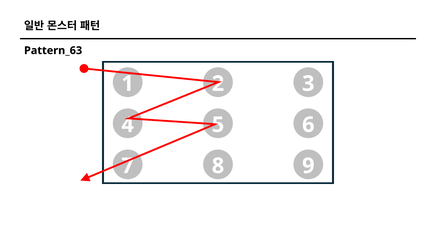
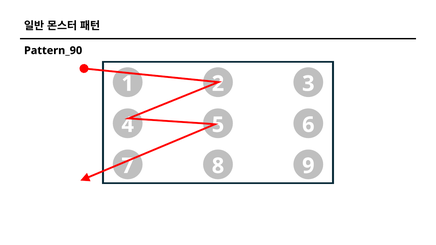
Pattern_63: Pattern_63 -> Pattern_90
